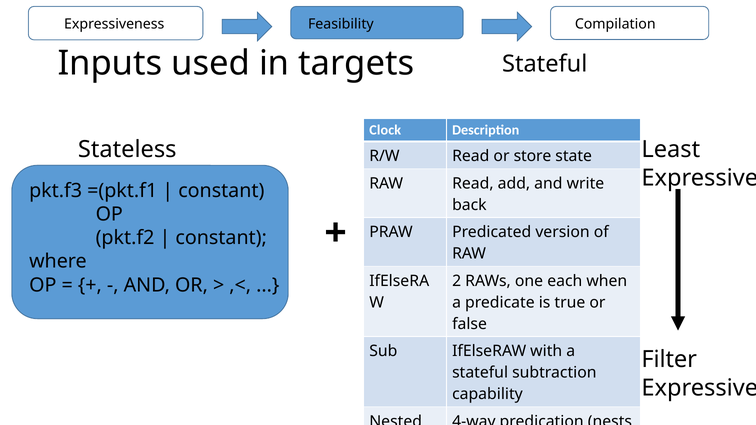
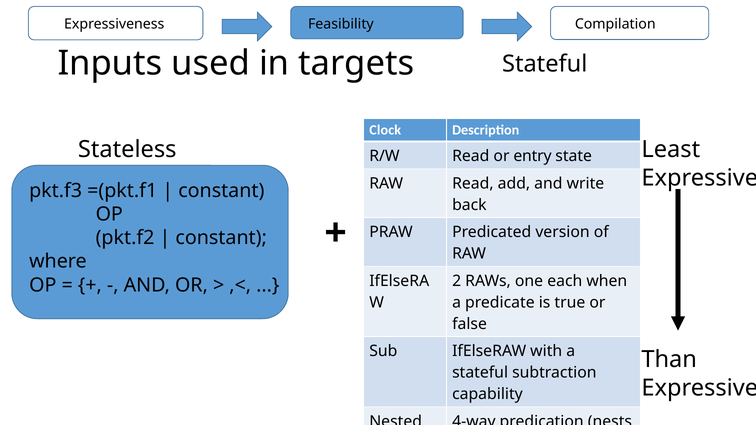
store: store -> entry
Filter: Filter -> Than
